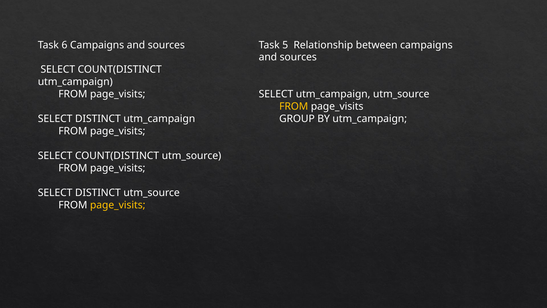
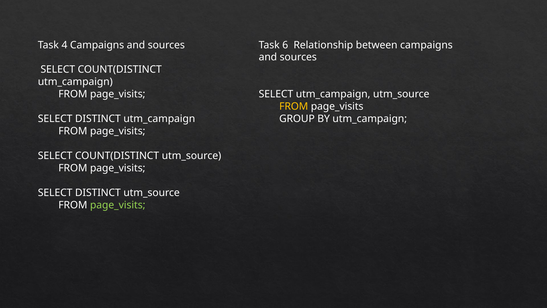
6: 6 -> 4
5: 5 -> 6
page_visits at (118, 205) colour: yellow -> light green
